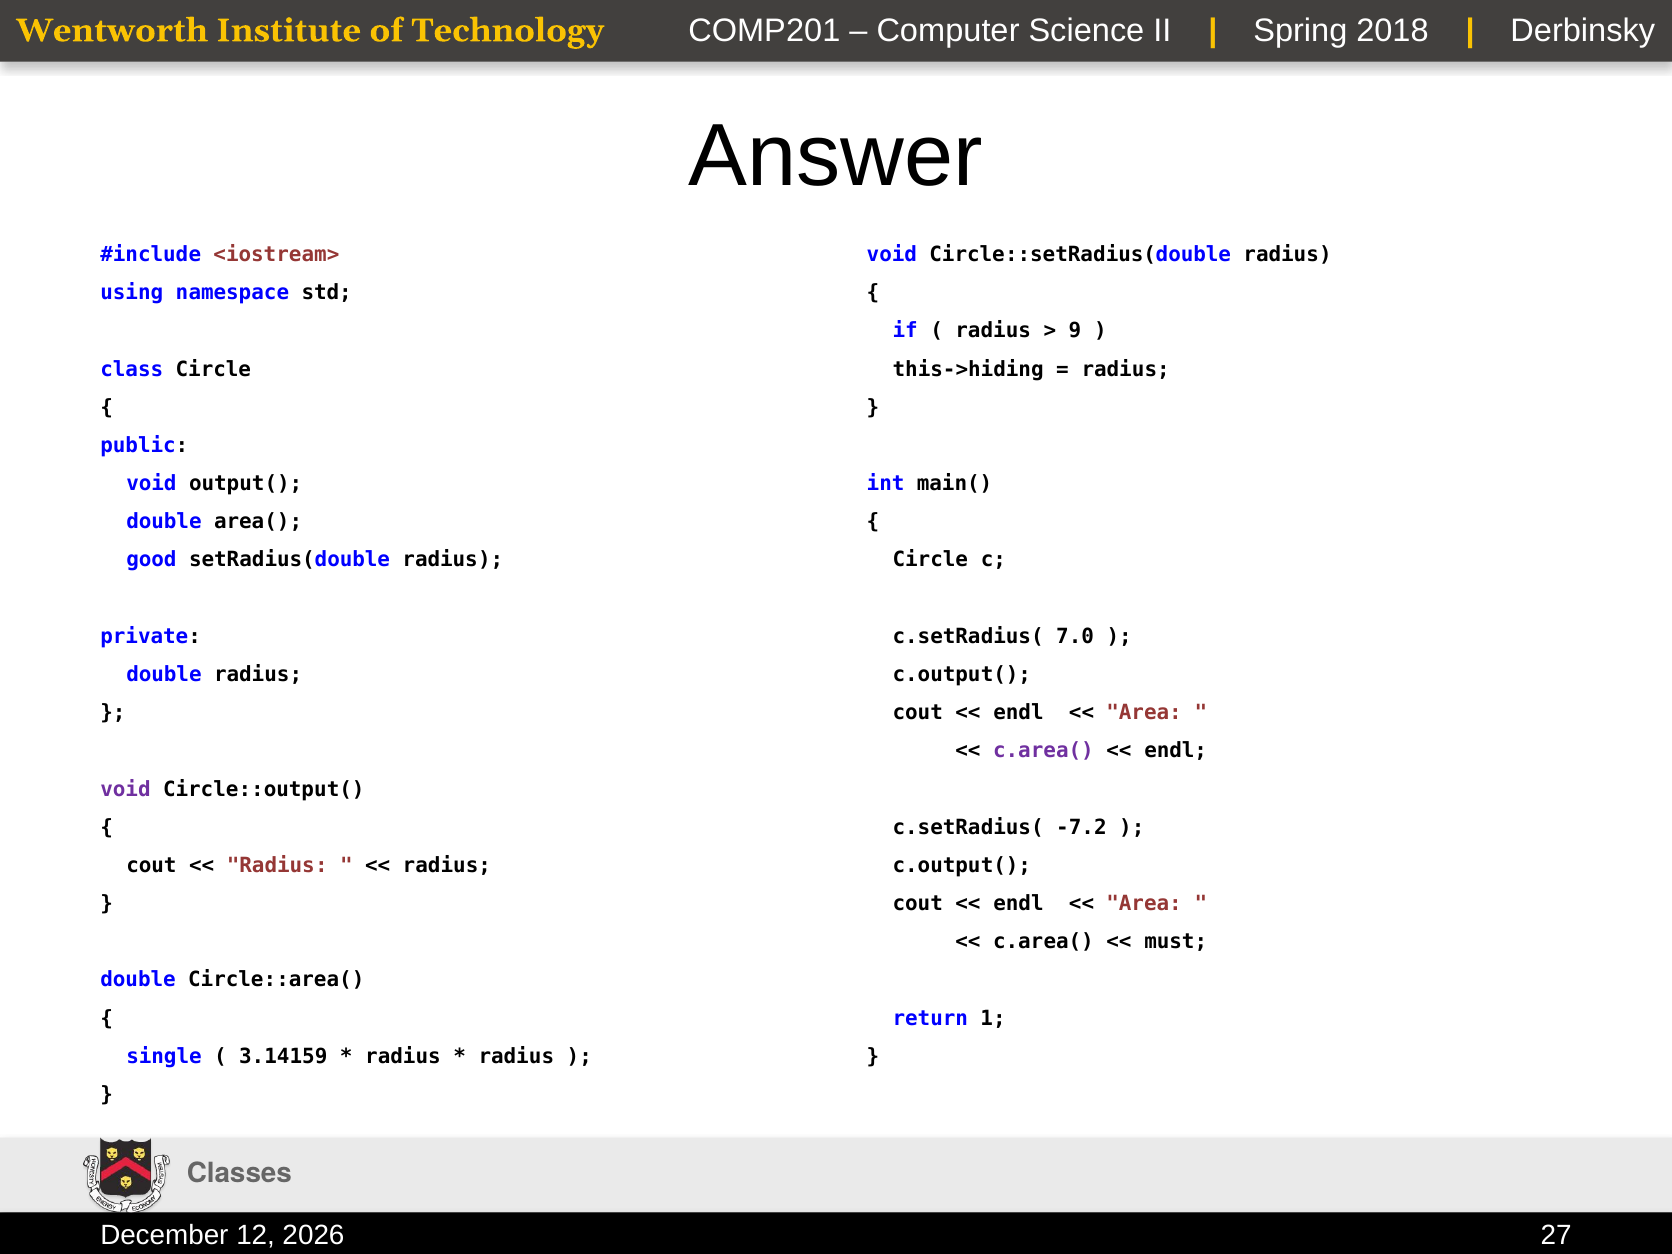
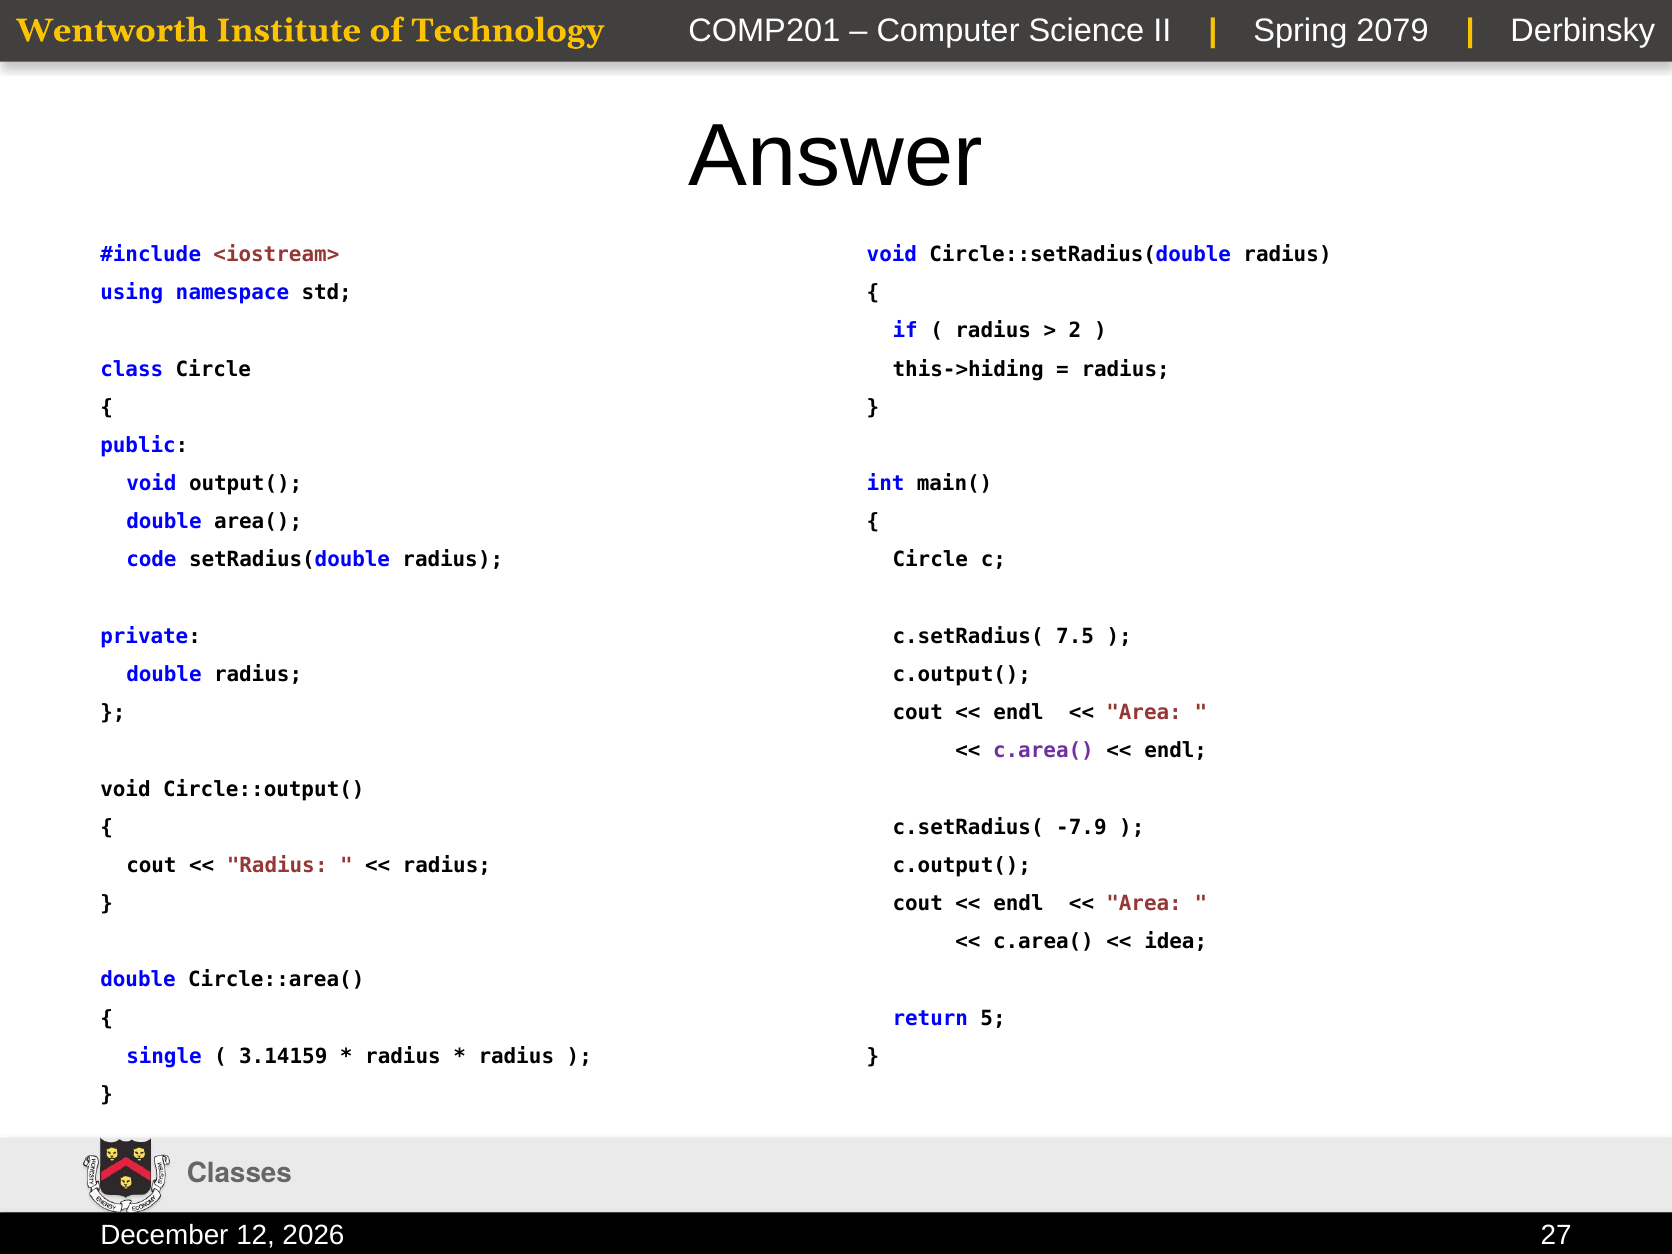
2018: 2018 -> 2079
9: 9 -> 2
good: good -> code
7.0: 7.0 -> 7.5
void at (125, 789) colour: purple -> black
-7.2: -7.2 -> -7.9
must: must -> idea
1: 1 -> 5
